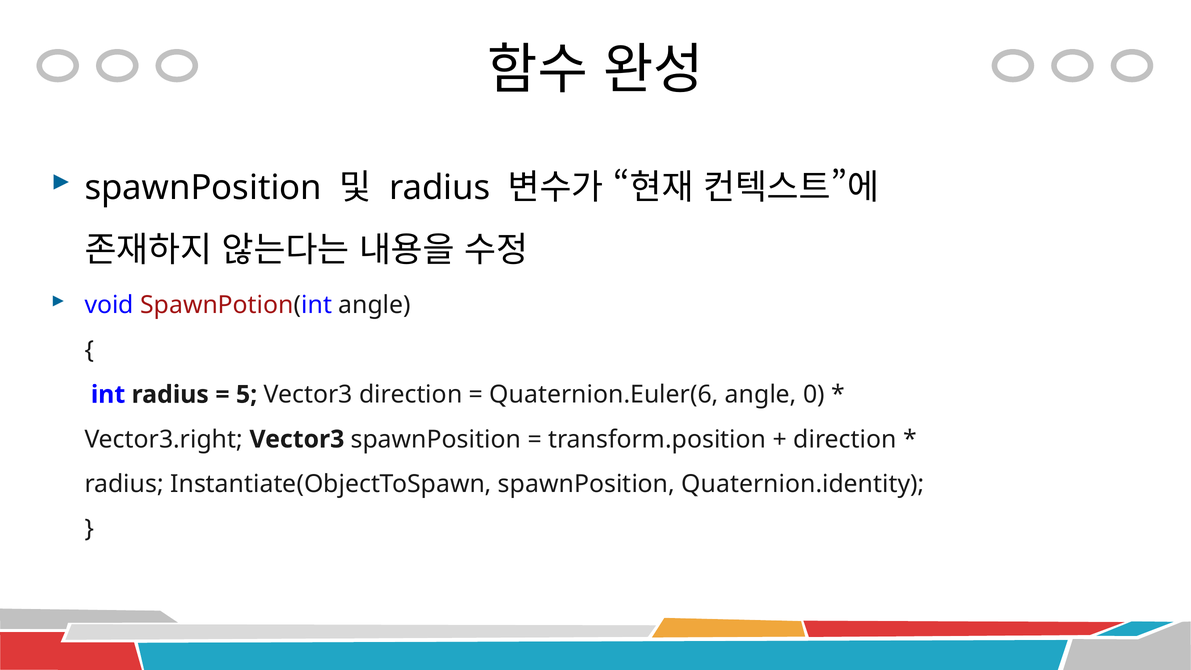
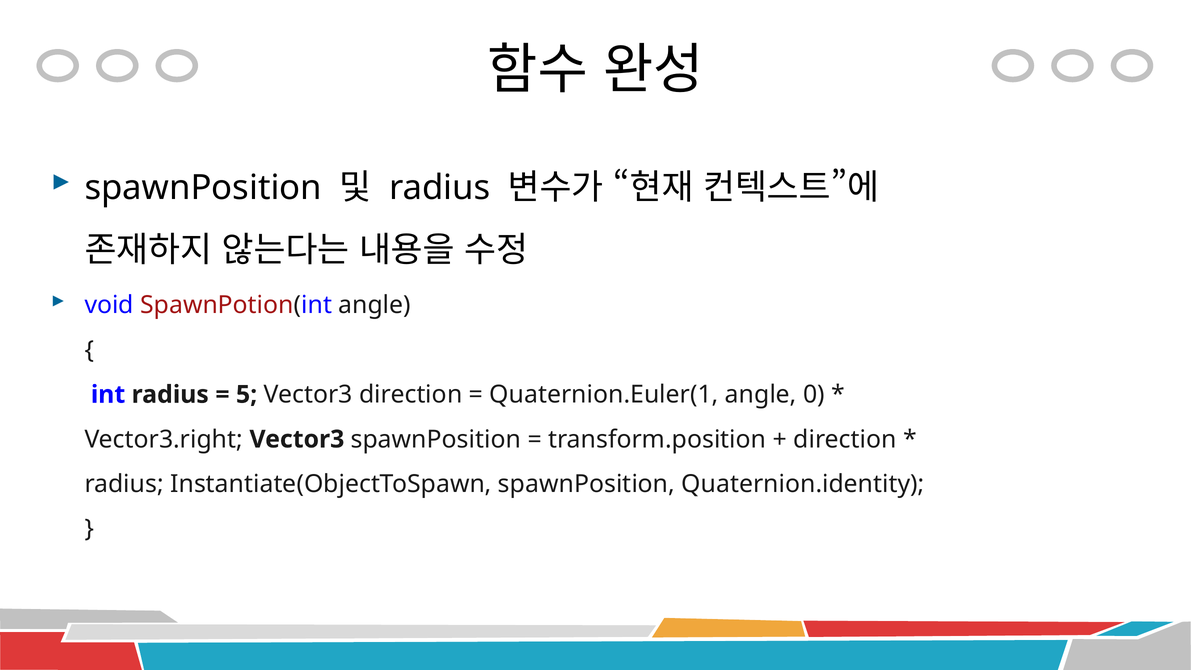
Quaternion.Euler(6: Quaternion.Euler(6 -> Quaternion.Euler(1
